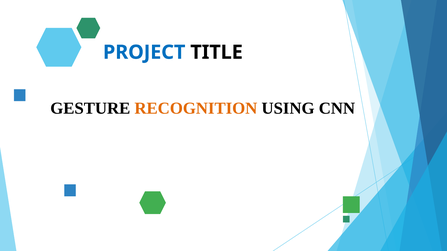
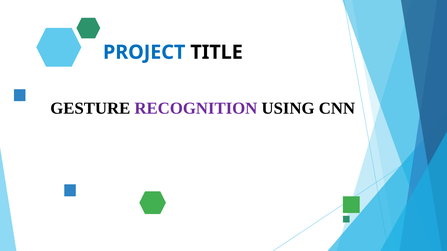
RECOGNITION colour: orange -> purple
